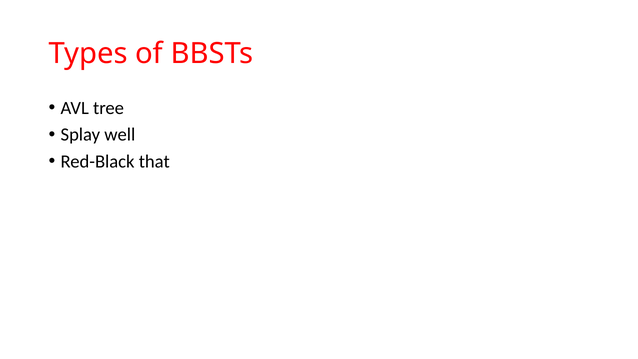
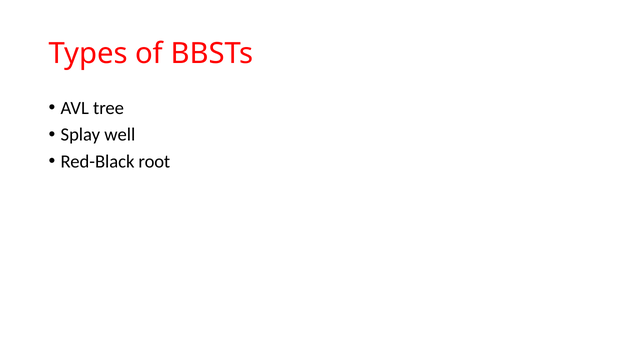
that: that -> root
